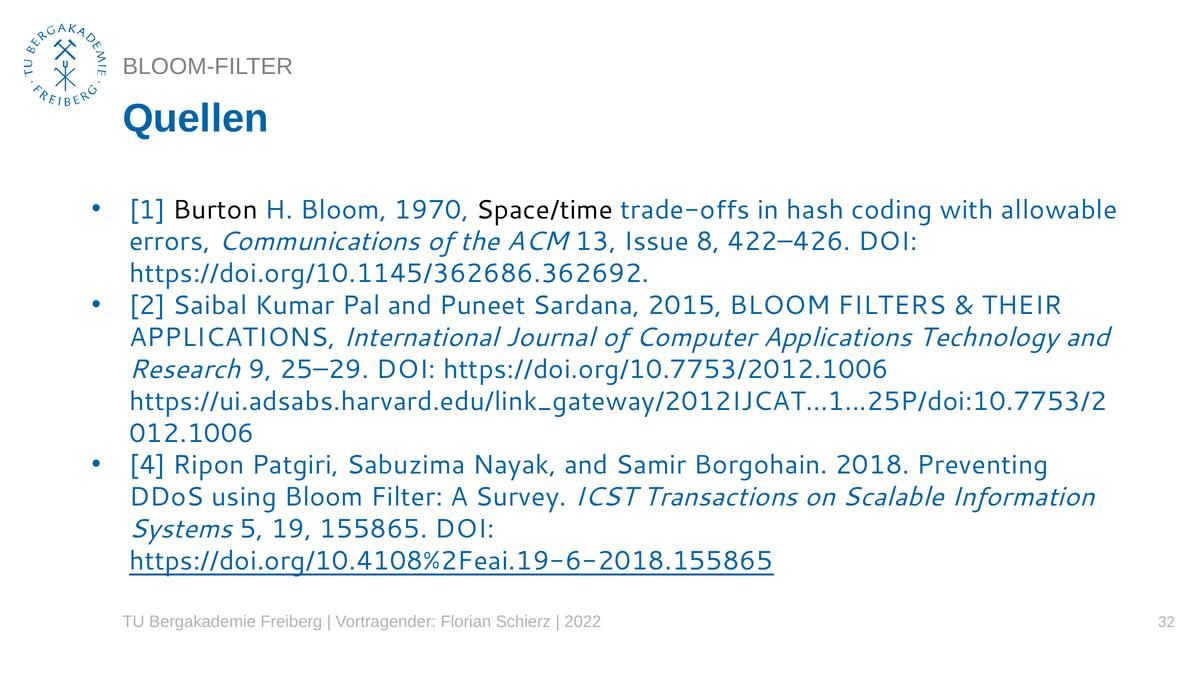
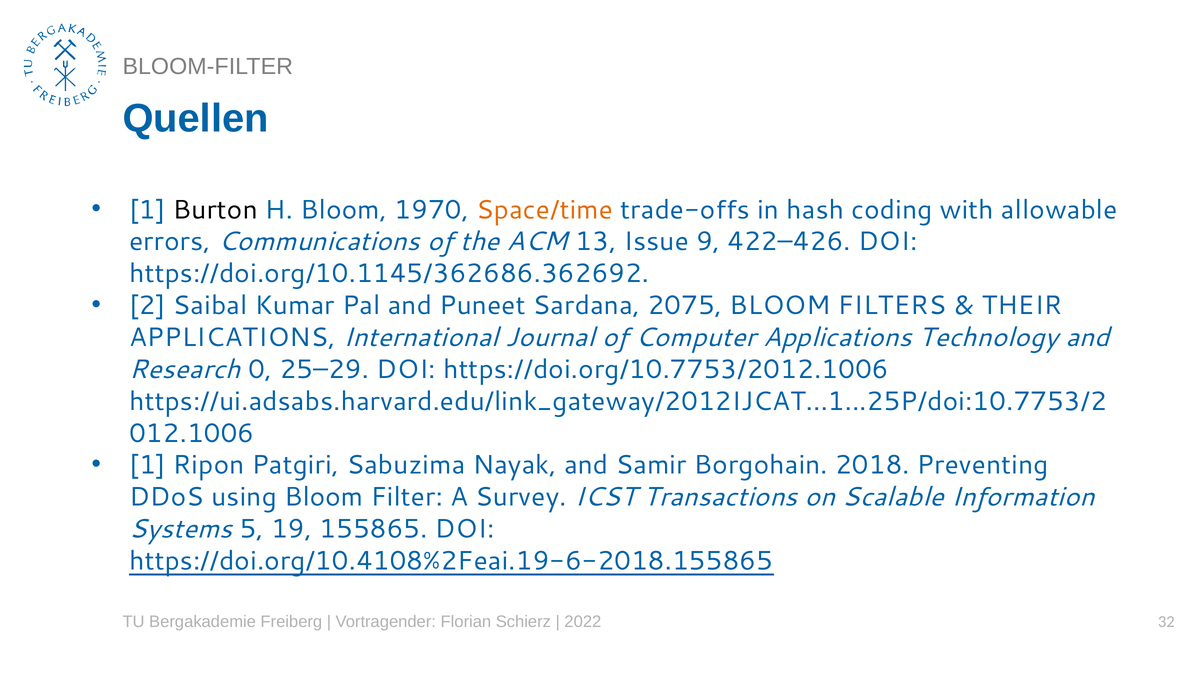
Space/time colour: black -> orange
8: 8 -> 9
2015: 2015 -> 2075
9: 9 -> 0
4 at (147, 465): 4 -> 1
